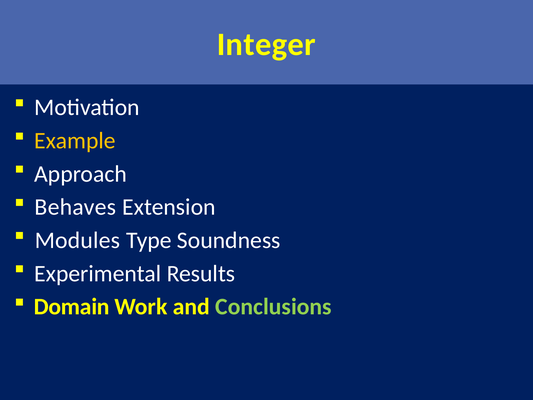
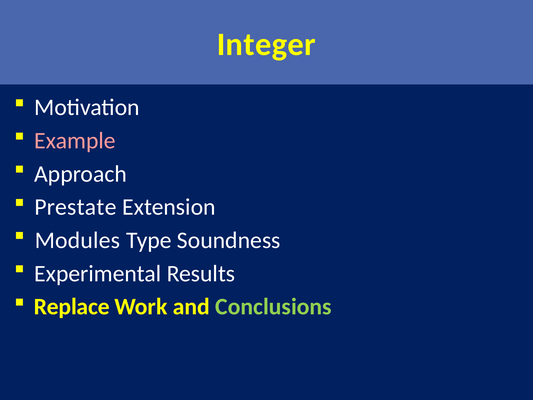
Example colour: yellow -> pink
Behaves: Behaves -> Prestate
Domain: Domain -> Replace
